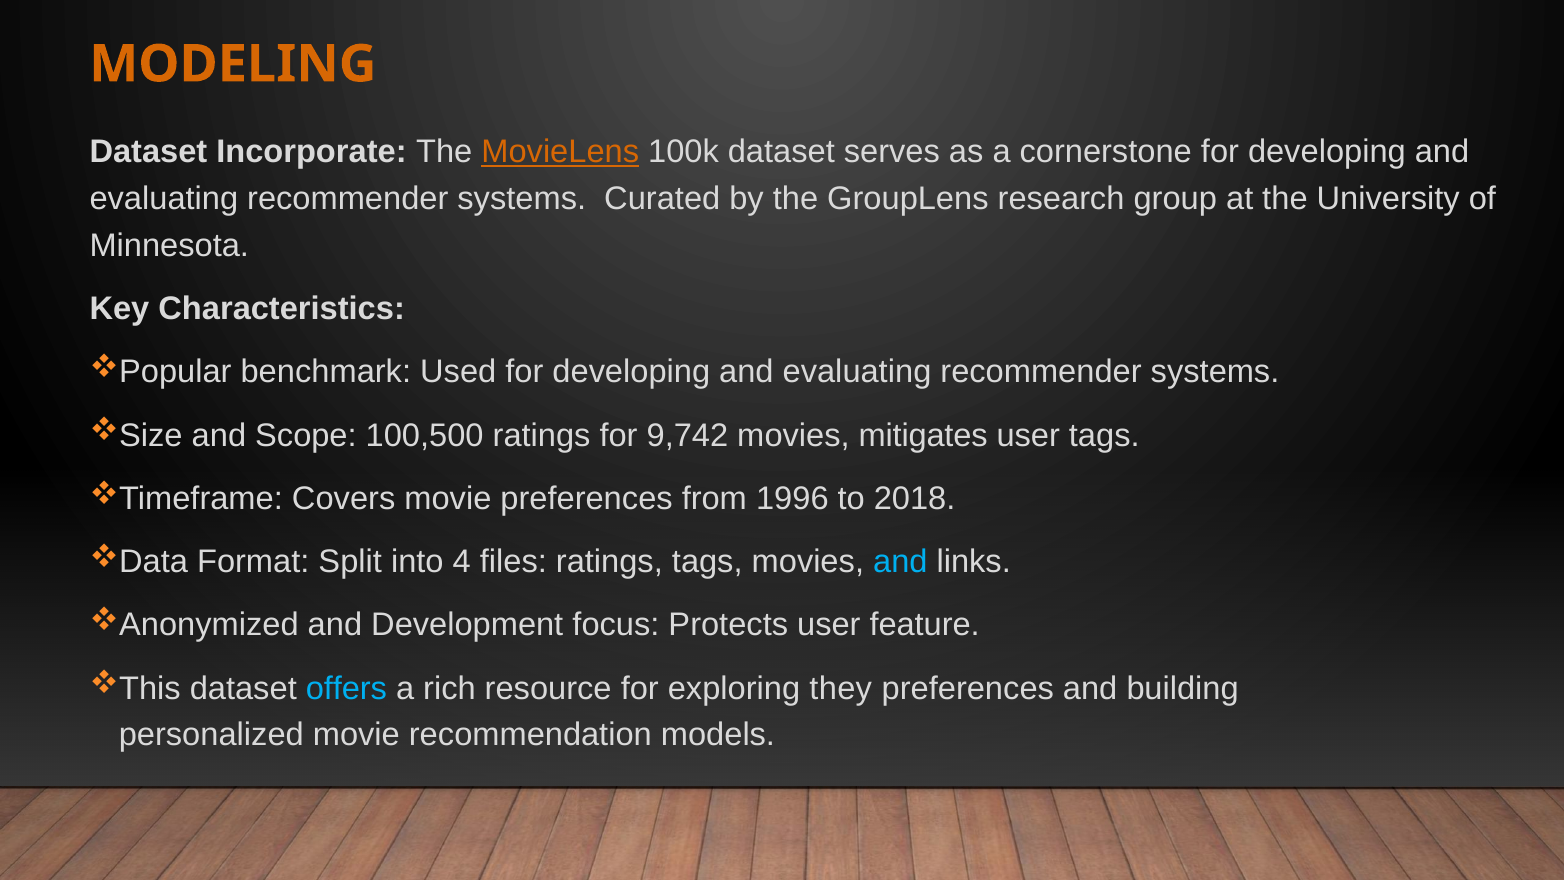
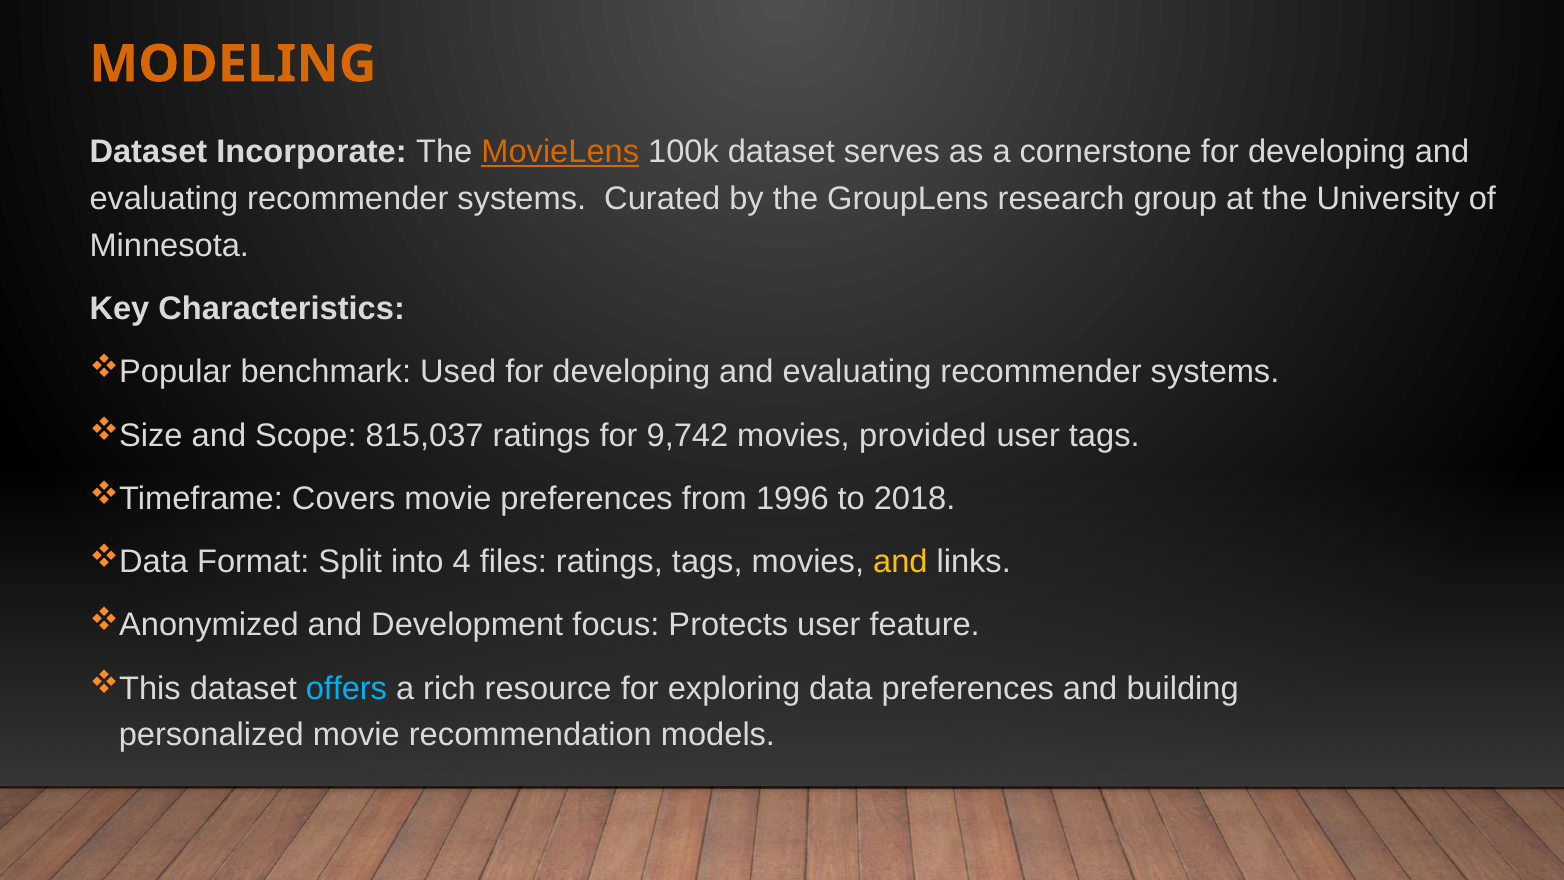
100,500: 100,500 -> 815,037
mitigates: mitigates -> provided
and at (900, 562) colour: light blue -> yellow
they: they -> data
